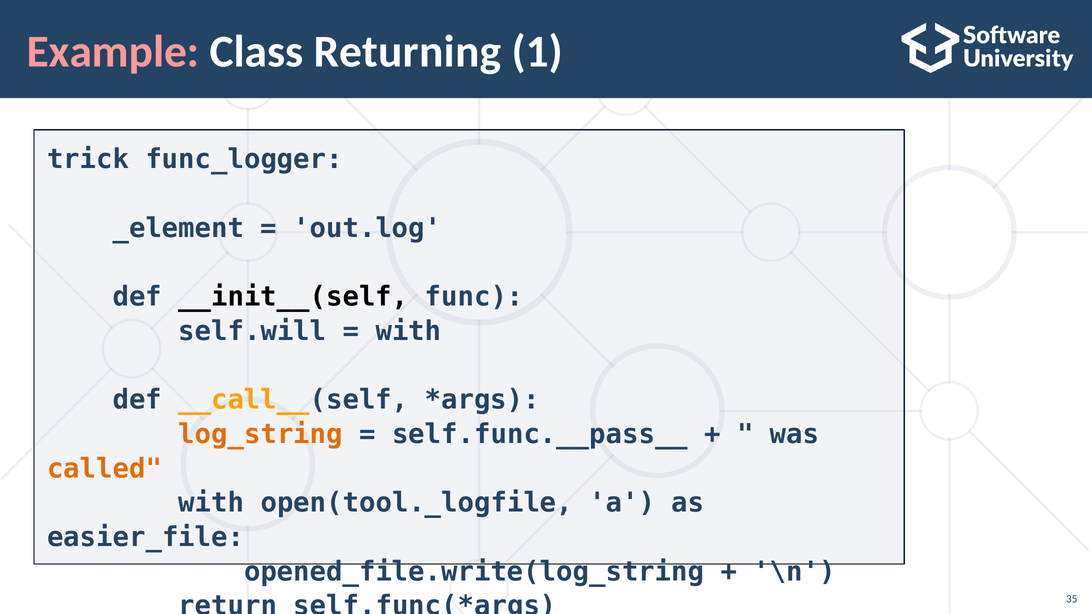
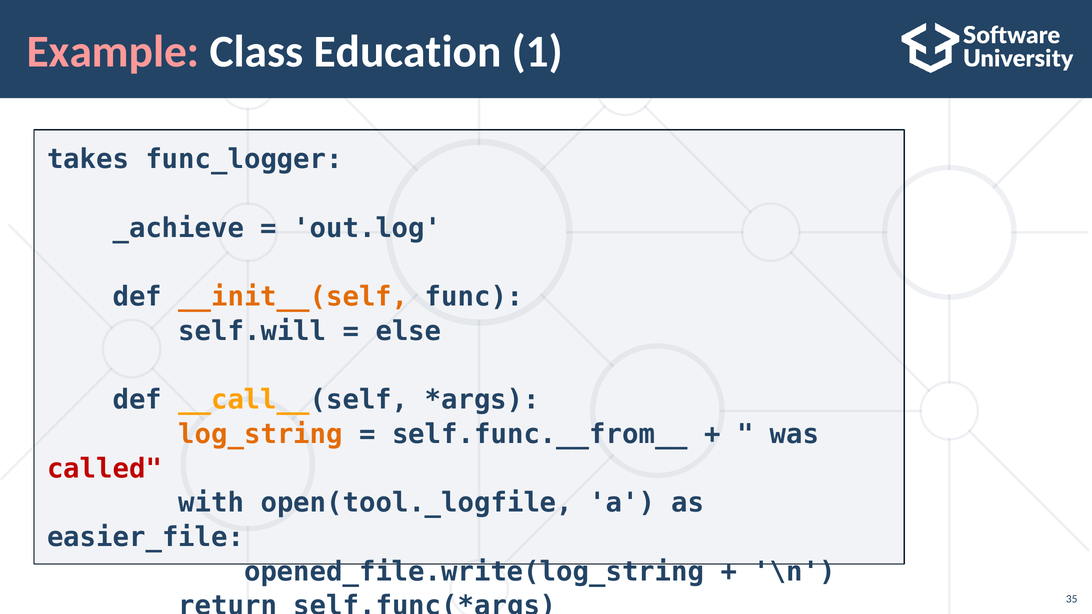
Returning: Returning -> Education
trick: trick -> takes
_element: _element -> _achieve
__init__(self colour: black -> orange
with at (408, 331): with -> else
self.func.__pass__: self.func.__pass__ -> self.func.__from__
called colour: orange -> red
